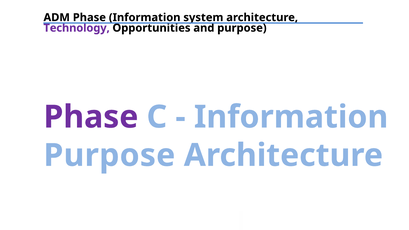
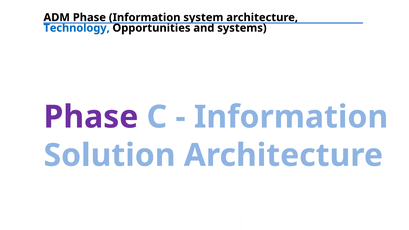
Technology colour: purple -> blue
and purpose: purpose -> systems
Purpose at (109, 155): Purpose -> Solution
